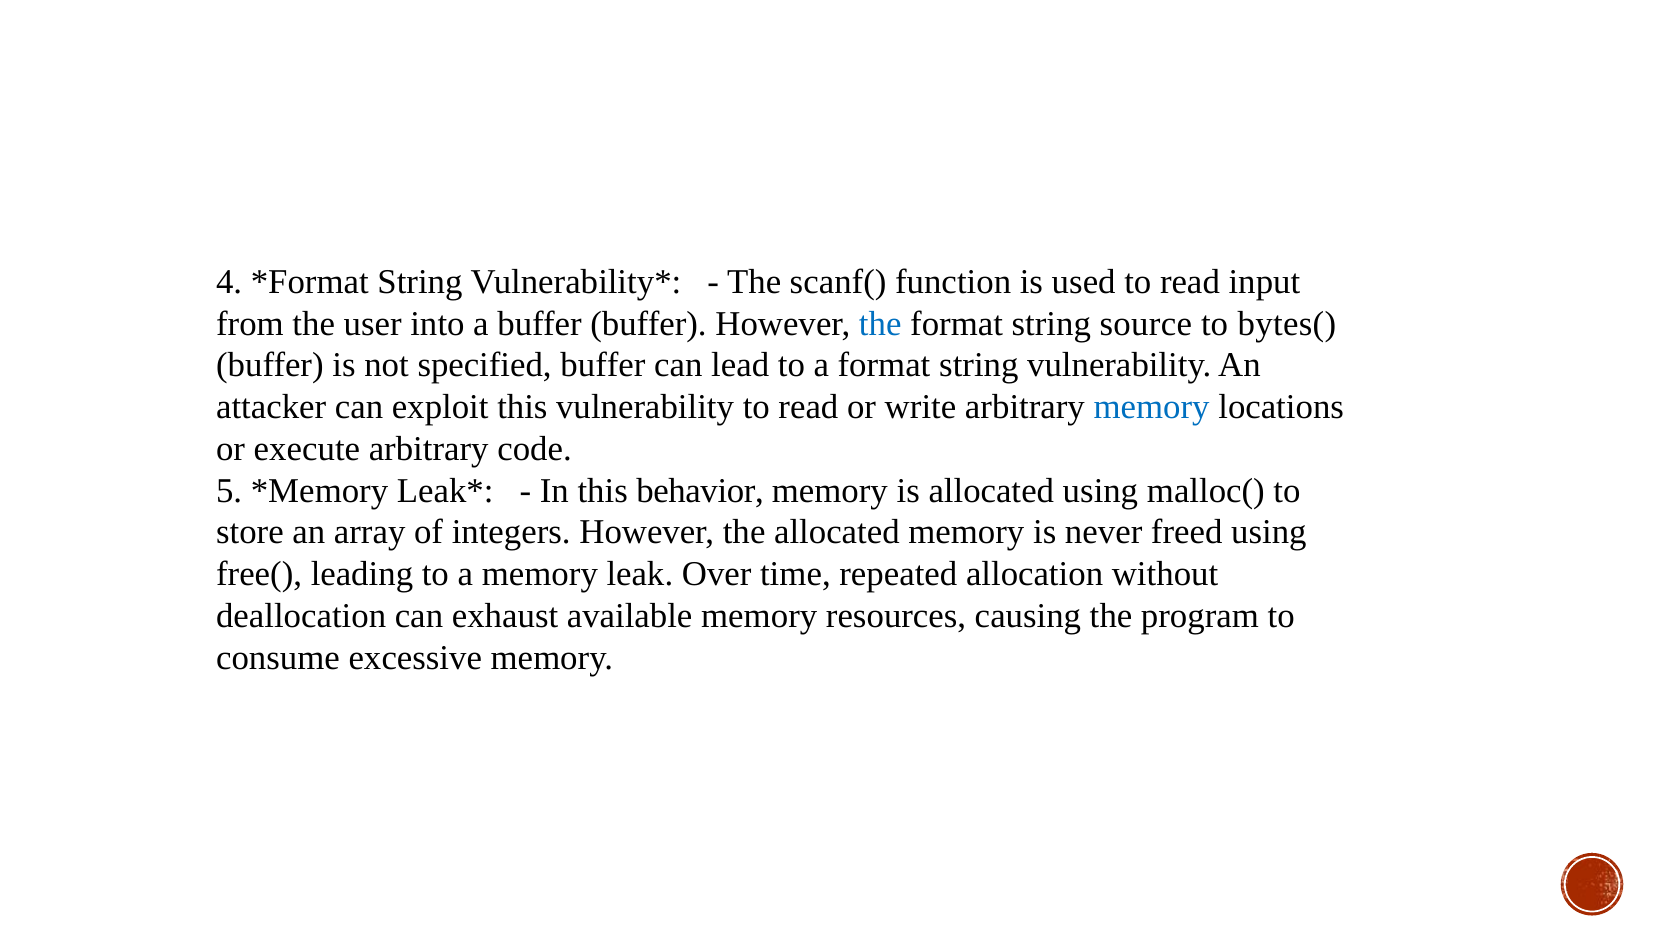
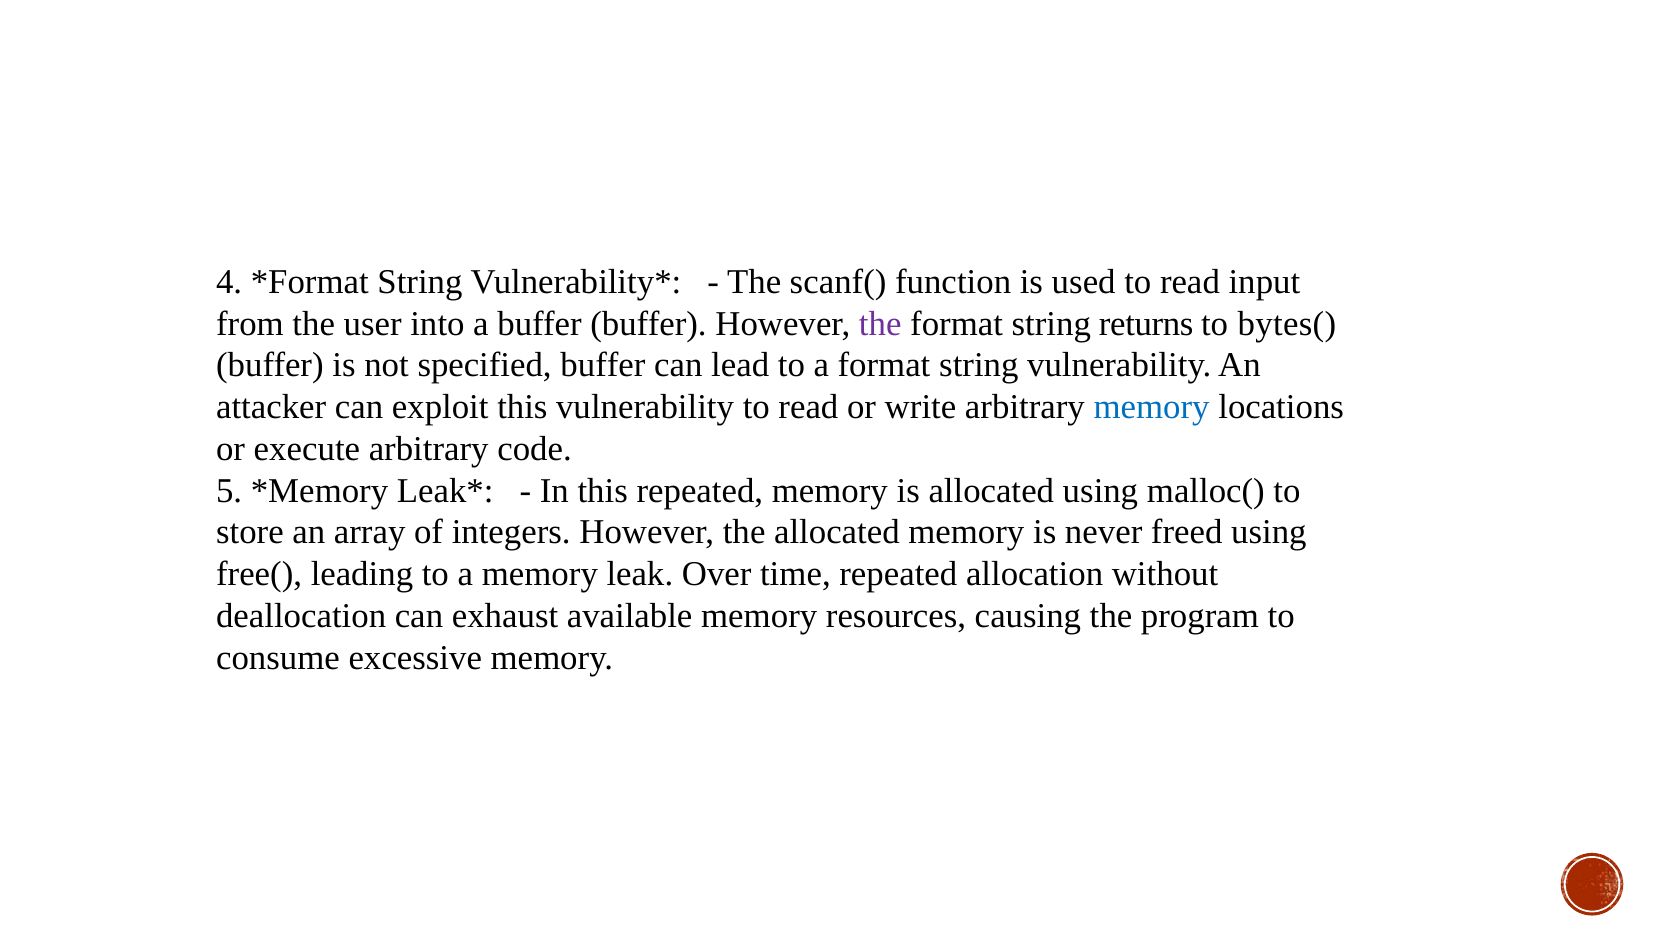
the at (880, 324) colour: blue -> purple
source: source -> returns
this behavior: behavior -> repeated
